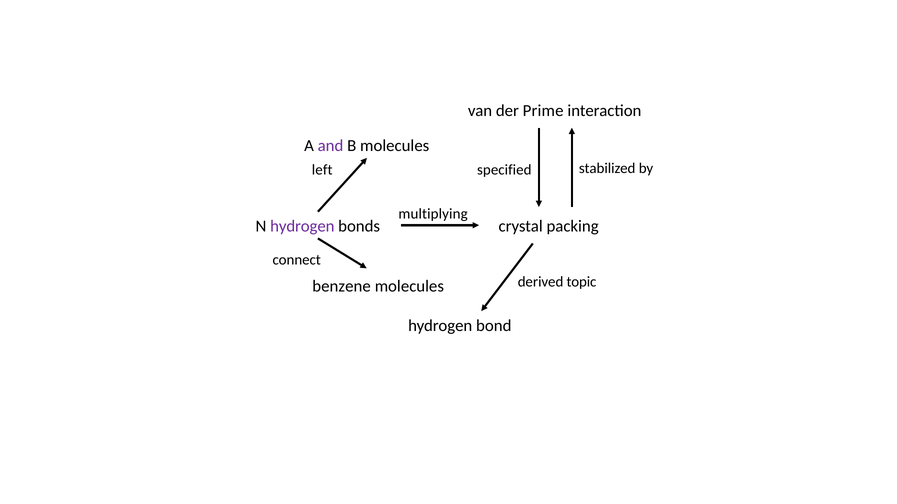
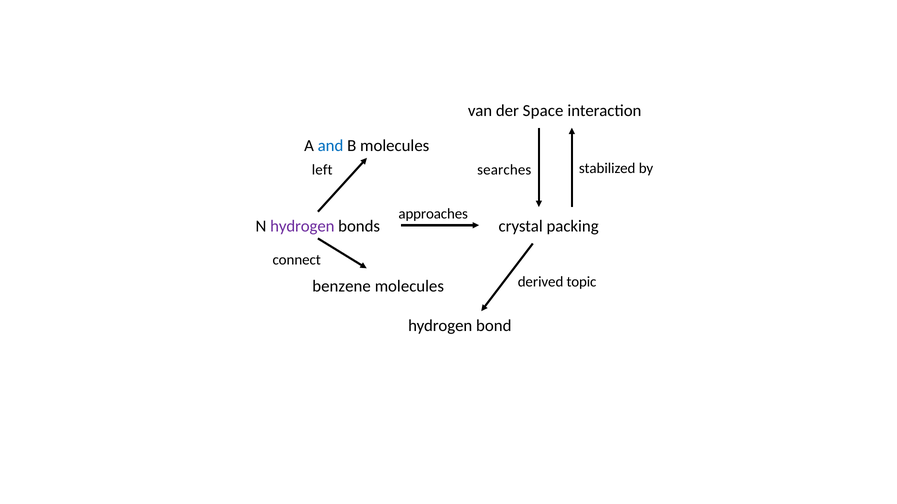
Prime: Prime -> Space
and colour: purple -> blue
specified: specified -> searches
multiplying: multiplying -> approaches
